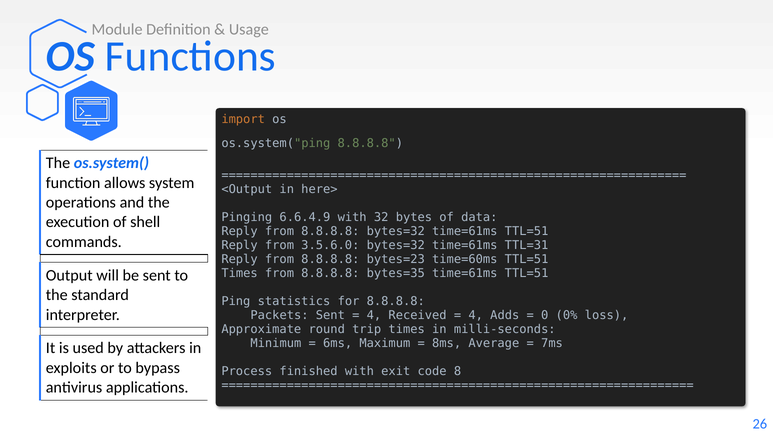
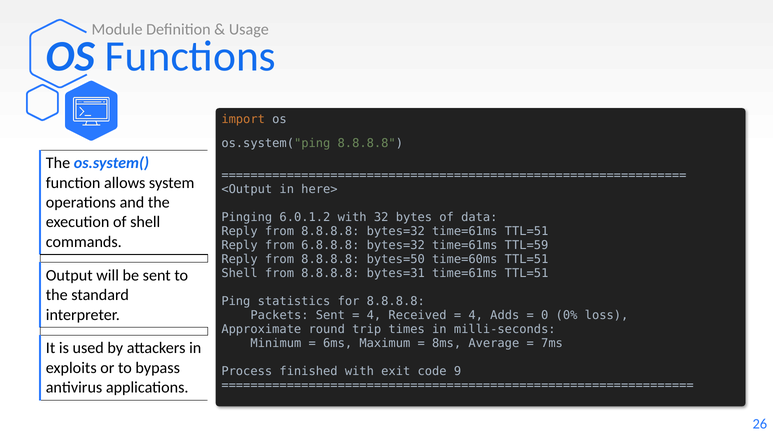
6.6.4.9: 6.6.4.9 -> 6.0.1.2
3.5.6.0: 3.5.6.0 -> 6.8.8.8
TTL=31: TTL=31 -> TTL=59
bytes=23: bytes=23 -> bytes=50
Times at (240, 273): Times -> Shell
bytes=35: bytes=35 -> bytes=31
8: 8 -> 9
